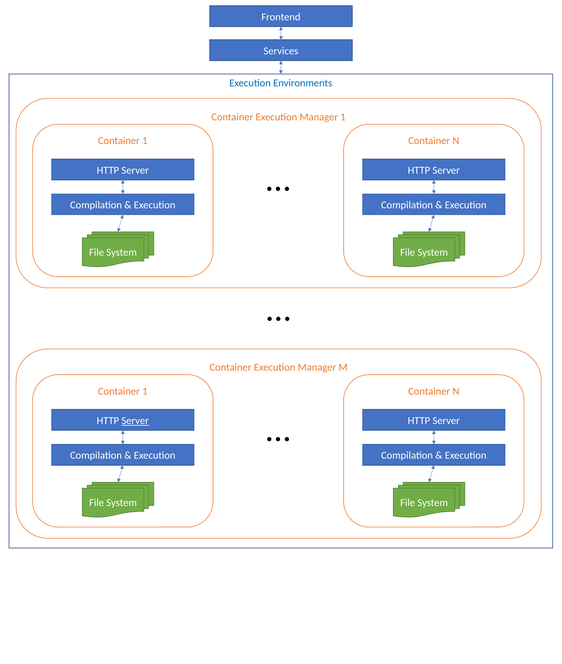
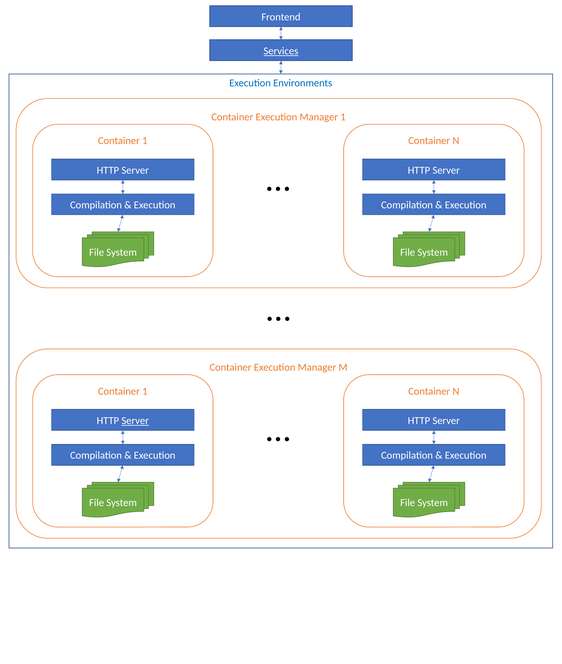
Services underline: none -> present
